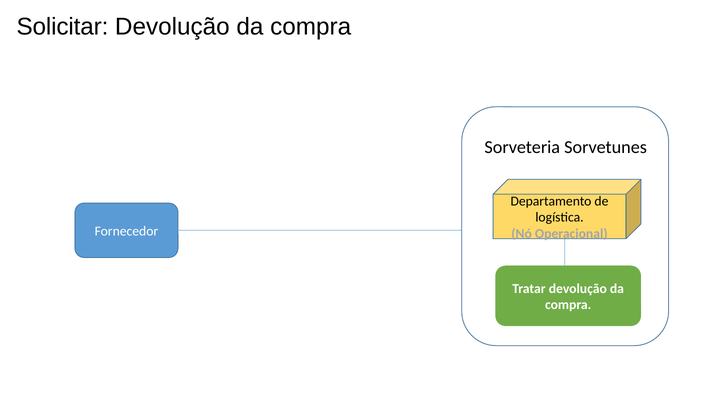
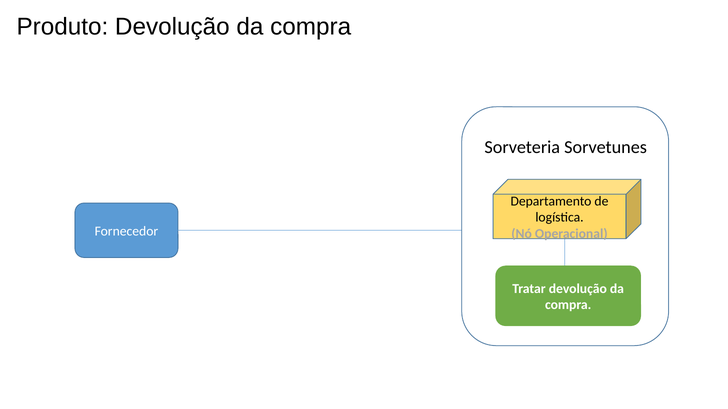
Solicitar: Solicitar -> Produto
